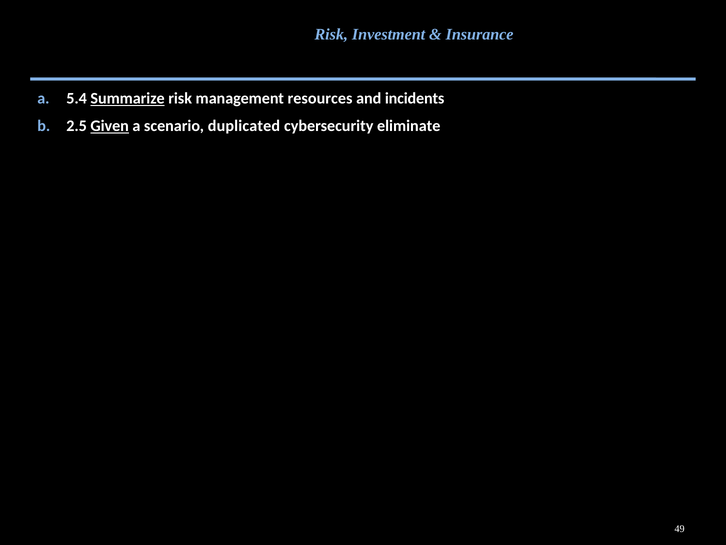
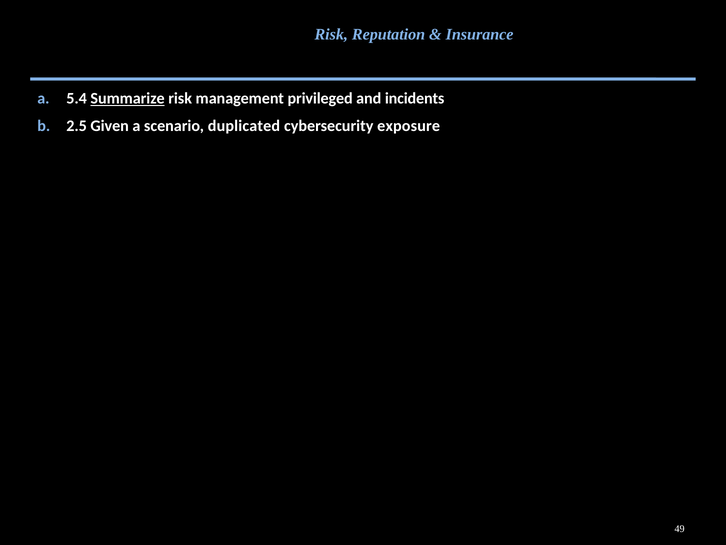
Investment: Investment -> Reputation
resources: resources -> privileged
Given underline: present -> none
eliminate: eliminate -> exposure
